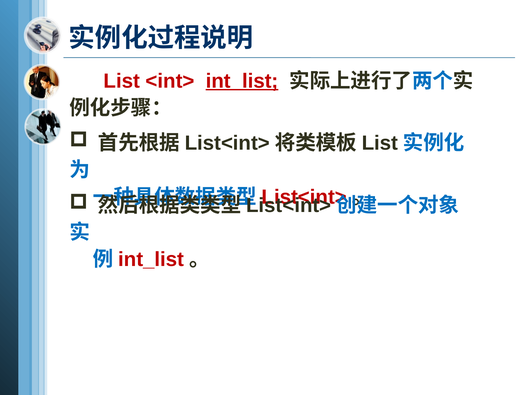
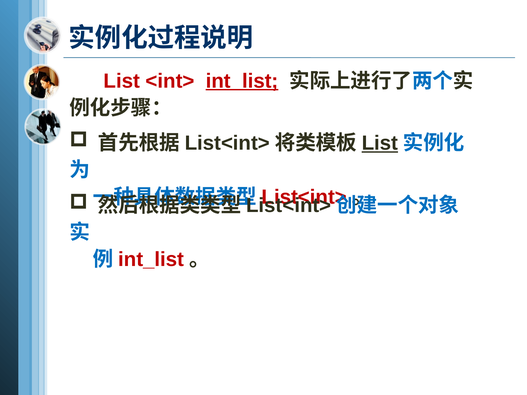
List at (380, 143) underline: none -> present
